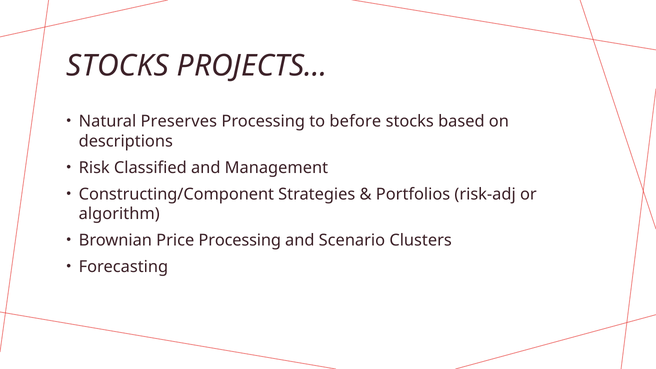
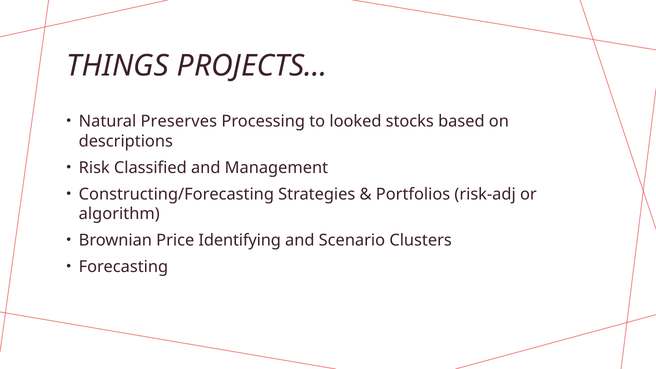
STOCKS at (118, 66): STOCKS -> THINGS
before: before -> looked
Constructing/Component: Constructing/Component -> Constructing/Forecasting
Price Processing: Processing -> Identifying
